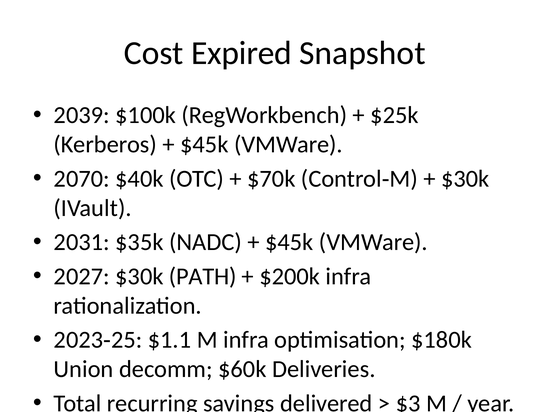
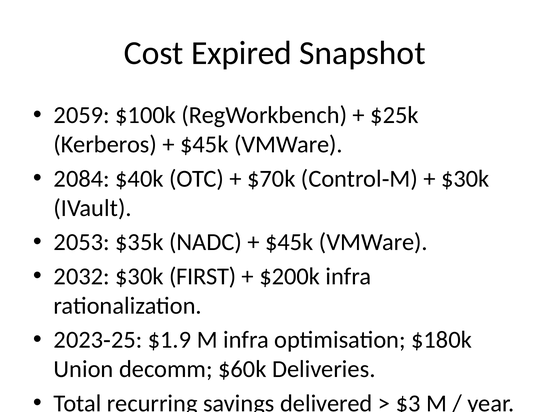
2039: 2039 -> 2059
2070: 2070 -> 2084
2031: 2031 -> 2053
2027: 2027 -> 2032
PATH: PATH -> FIRST
$1.1: $1.1 -> $1.9
